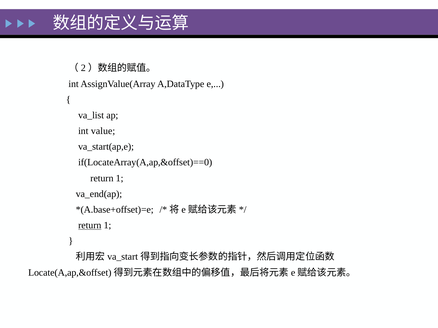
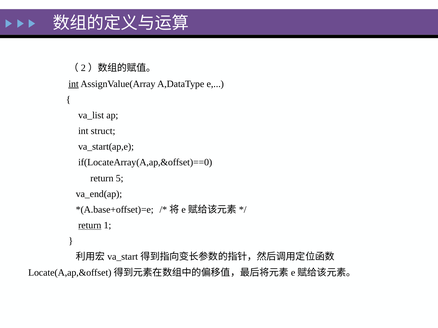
int at (74, 84) underline: none -> present
value: value -> struct
1 at (120, 178): 1 -> 5
